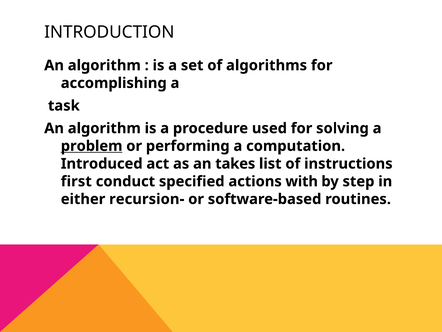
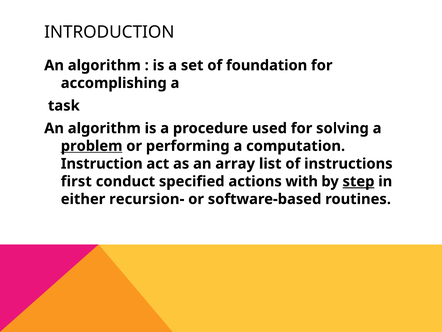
algorithms: algorithms -> foundation
Introduced: Introduced -> Instruction
takes: takes -> array
step underline: none -> present
